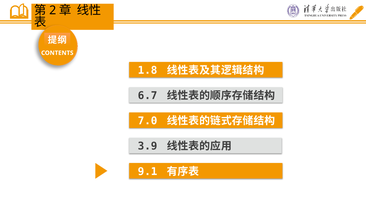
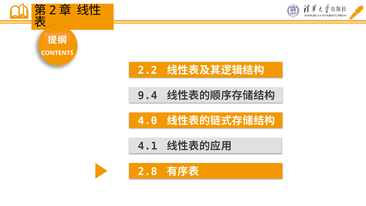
1.8: 1.8 -> 2.2
6.7: 6.7 -> 9.4
7.0: 7.0 -> 4.0
3.9: 3.9 -> 4.1
9.1: 9.1 -> 2.8
